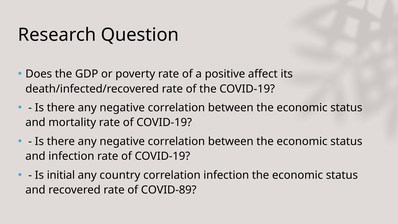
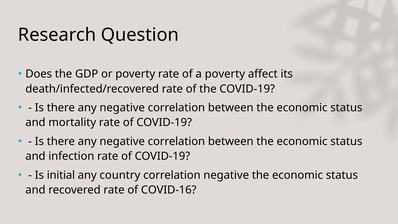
a positive: positive -> poverty
correlation infection: infection -> negative
COVID-89: COVID-89 -> COVID-16
